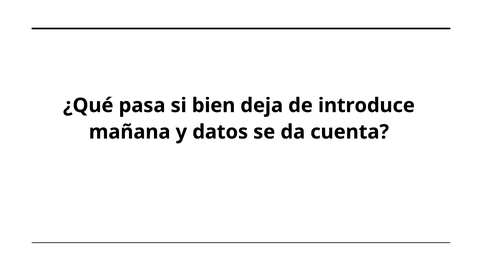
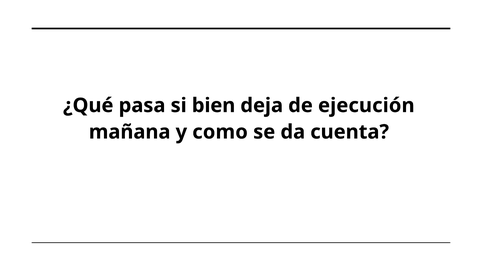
introduce: introduce -> ejecución
datos: datos -> como
